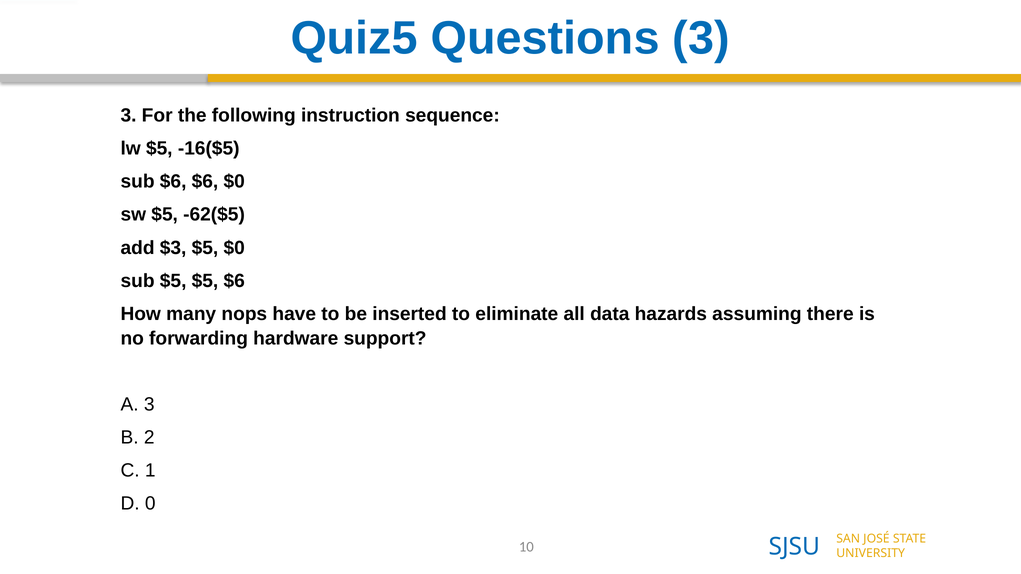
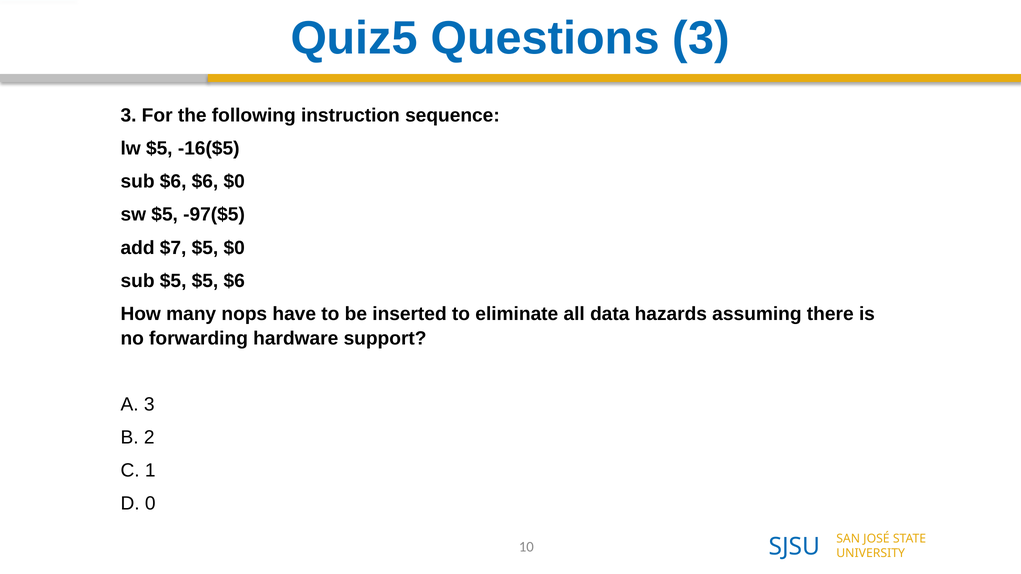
-62($5: -62($5 -> -97($5
$3: $3 -> $7
